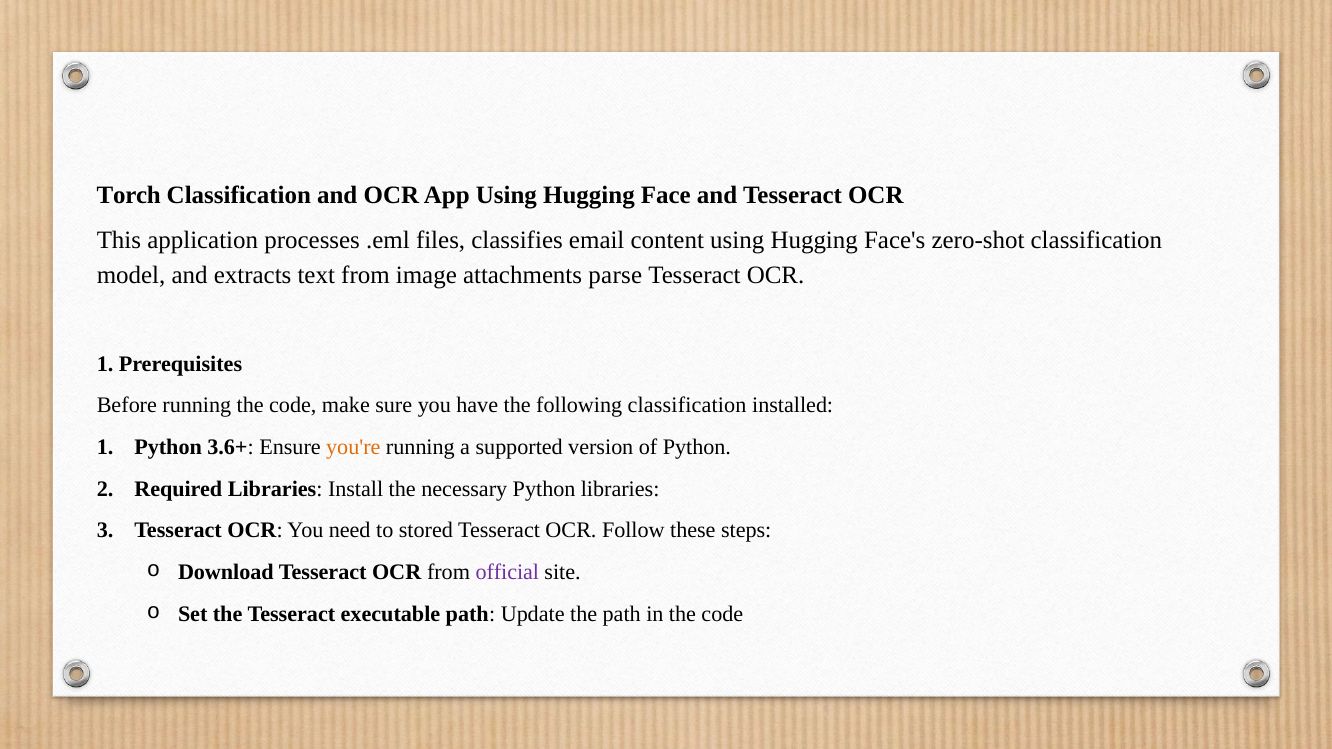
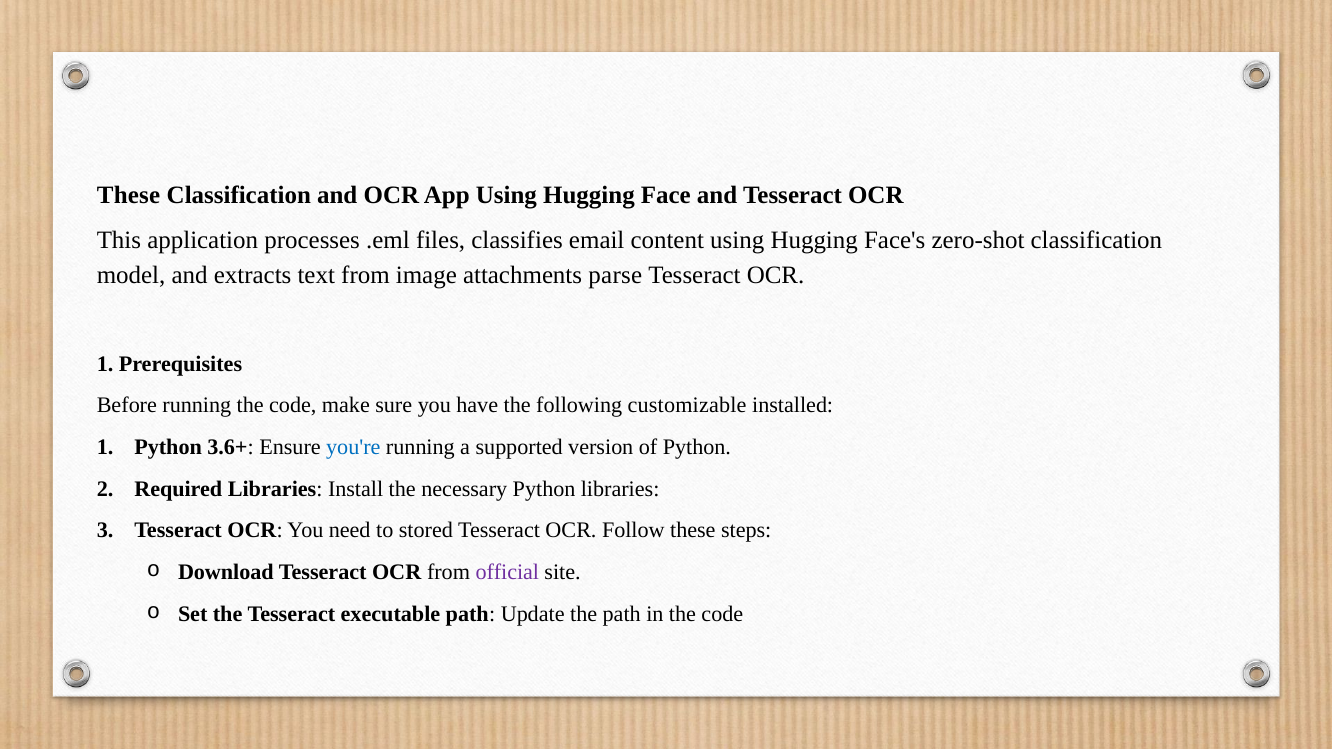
Torch at (129, 195): Torch -> These
following classification: classification -> customizable
you're colour: orange -> blue
